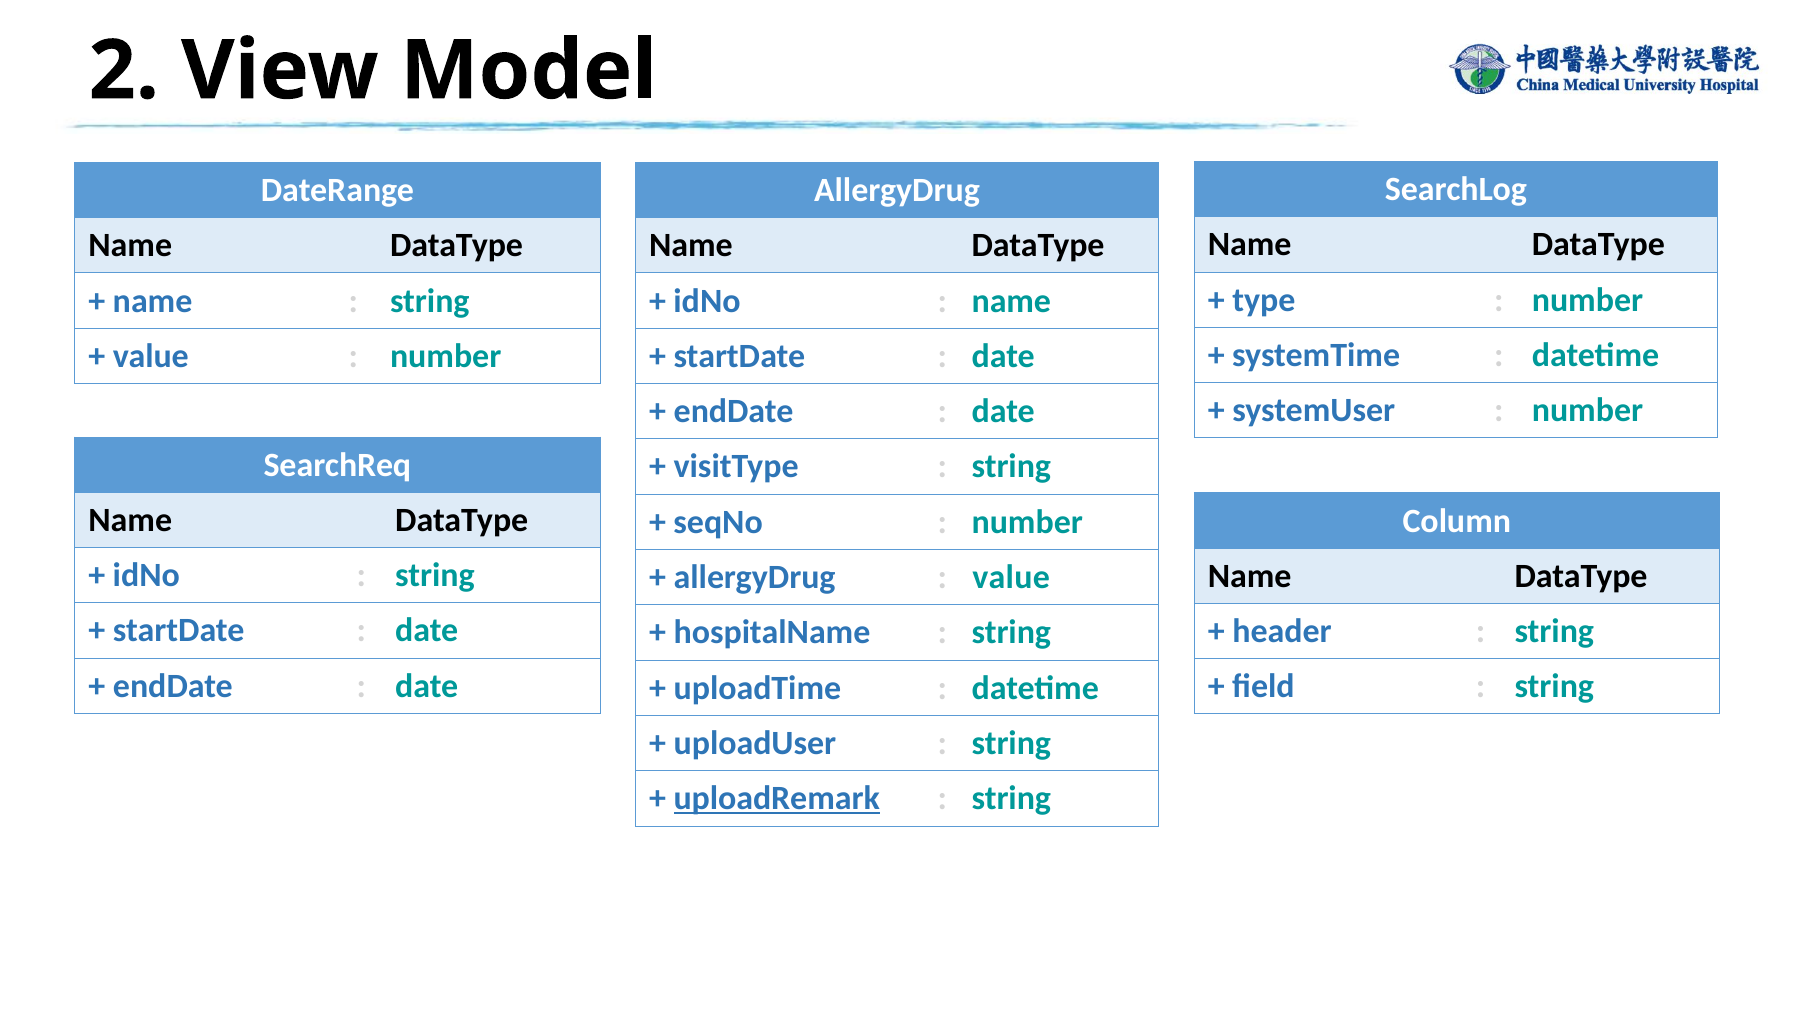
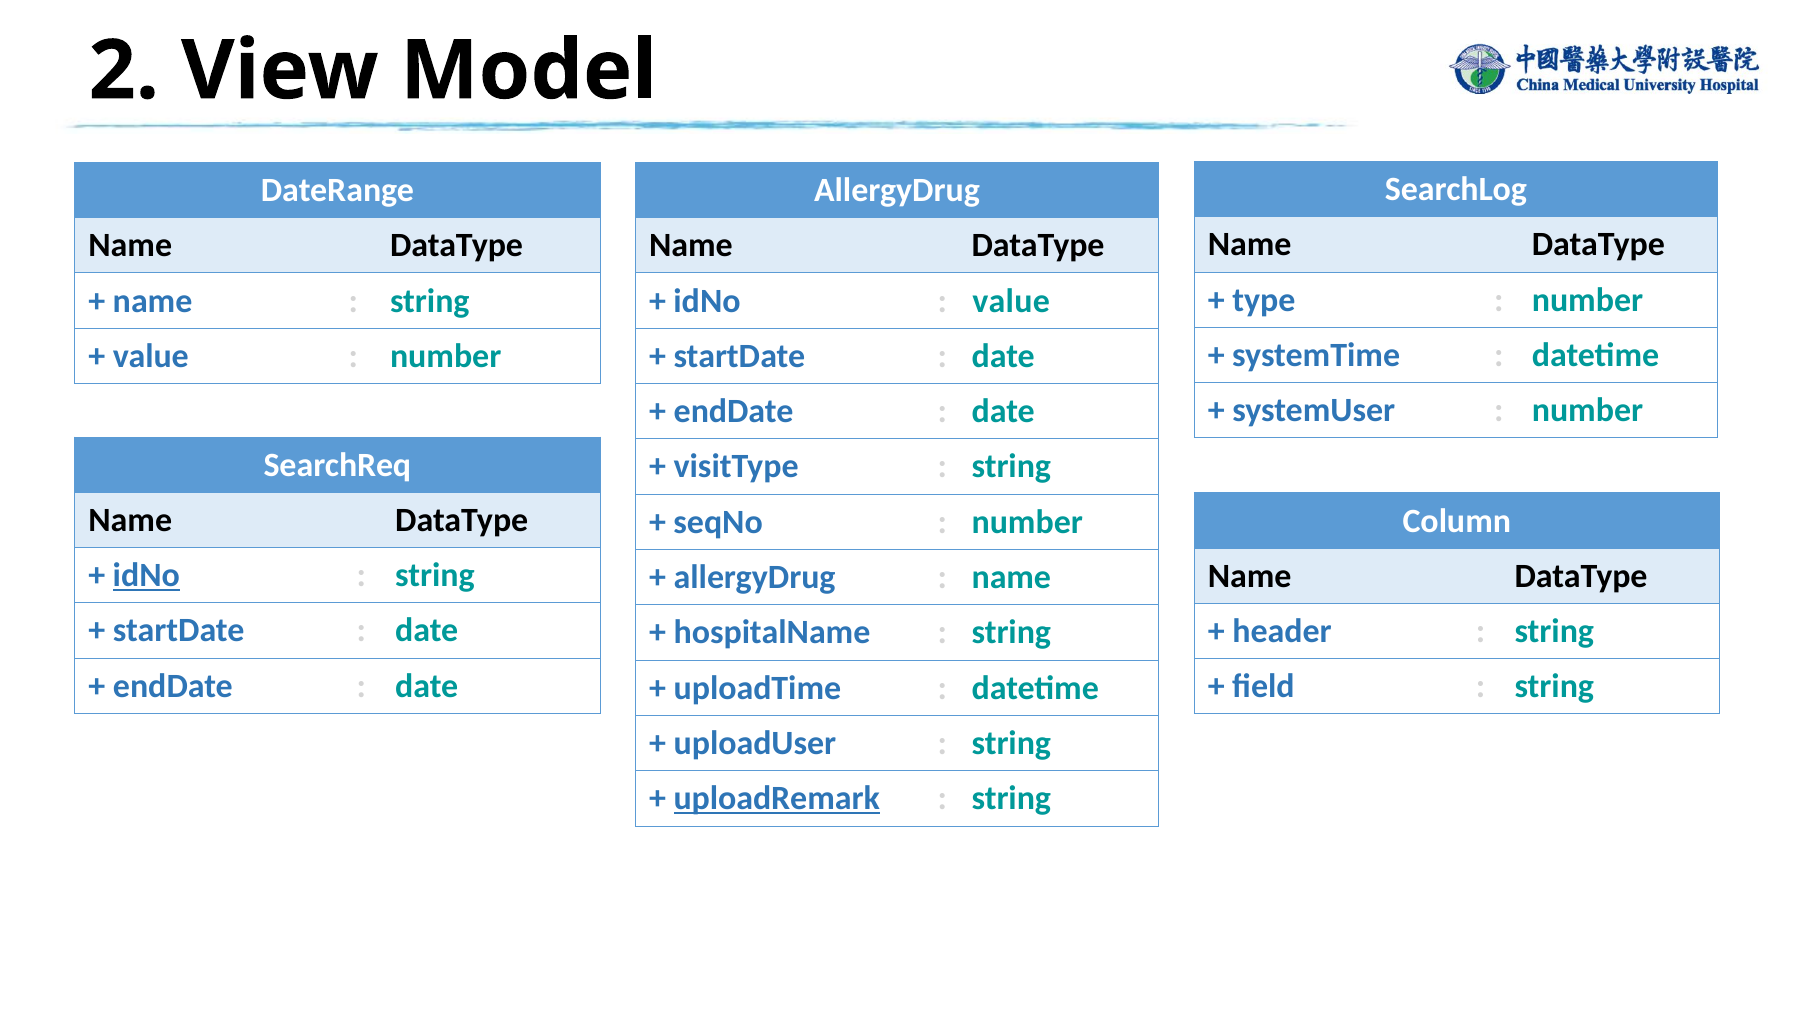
name at (1011, 301): name -> value
idNo at (146, 575) underline: none -> present
value at (1011, 577): value -> name
